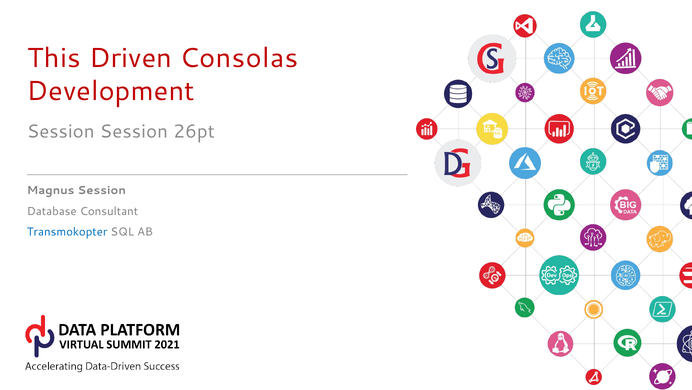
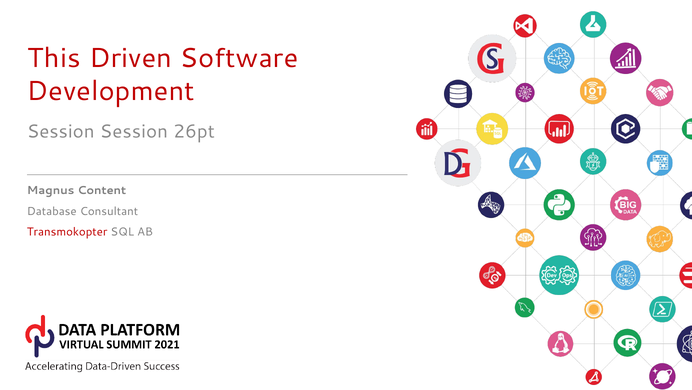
Consolas: Consolas -> Software
Magnus Session: Session -> Content
Transmokopter colour: blue -> red
